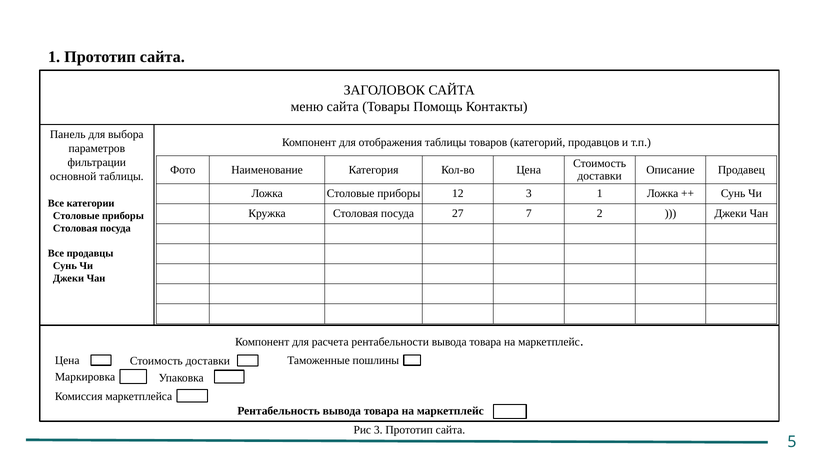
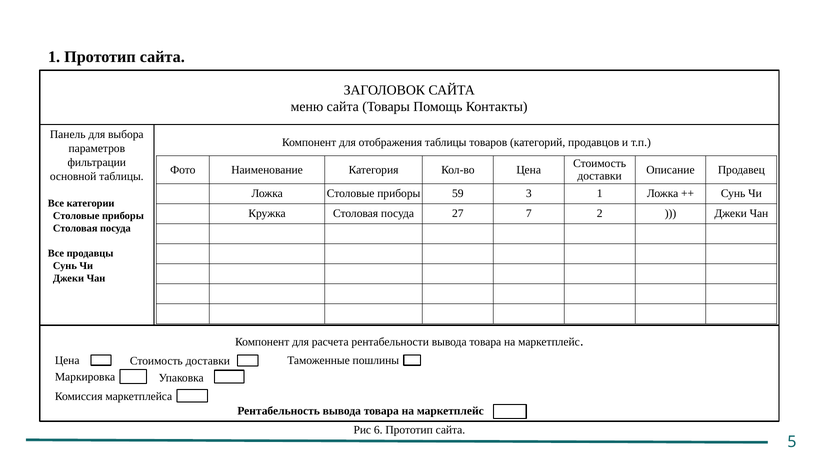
12: 12 -> 59
Рис 3: 3 -> 6
